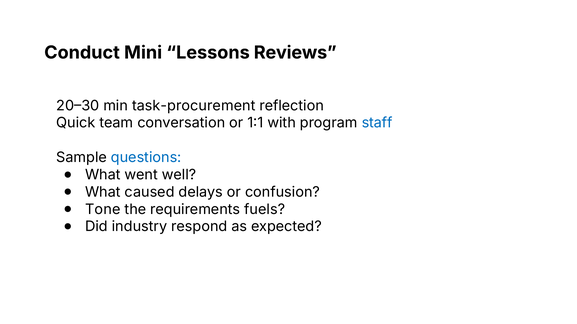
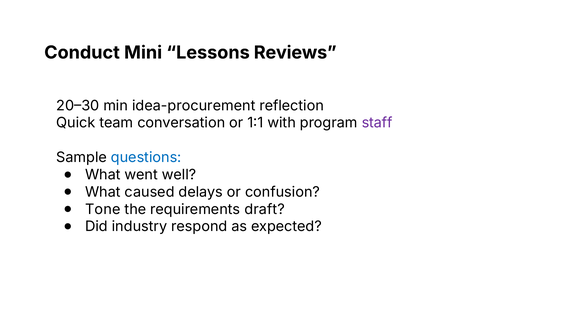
task-procurement: task-procurement -> idea-procurement
staff colour: blue -> purple
fuels: fuels -> draft
